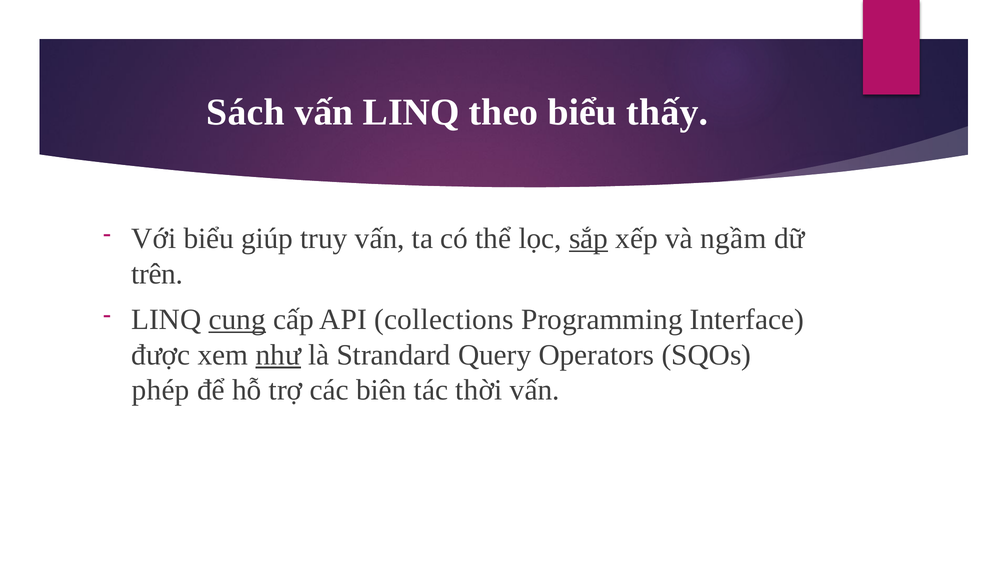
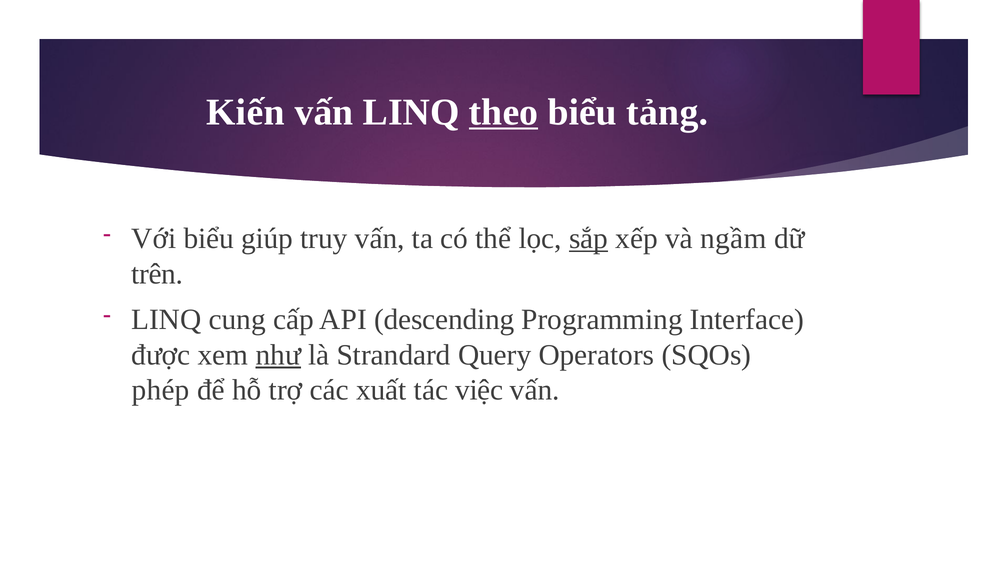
Sách: Sách -> Kiến
theo underline: none -> present
thấy: thấy -> tảng
cung underline: present -> none
collections: collections -> descending
biên: biên -> xuất
thời: thời -> việc
